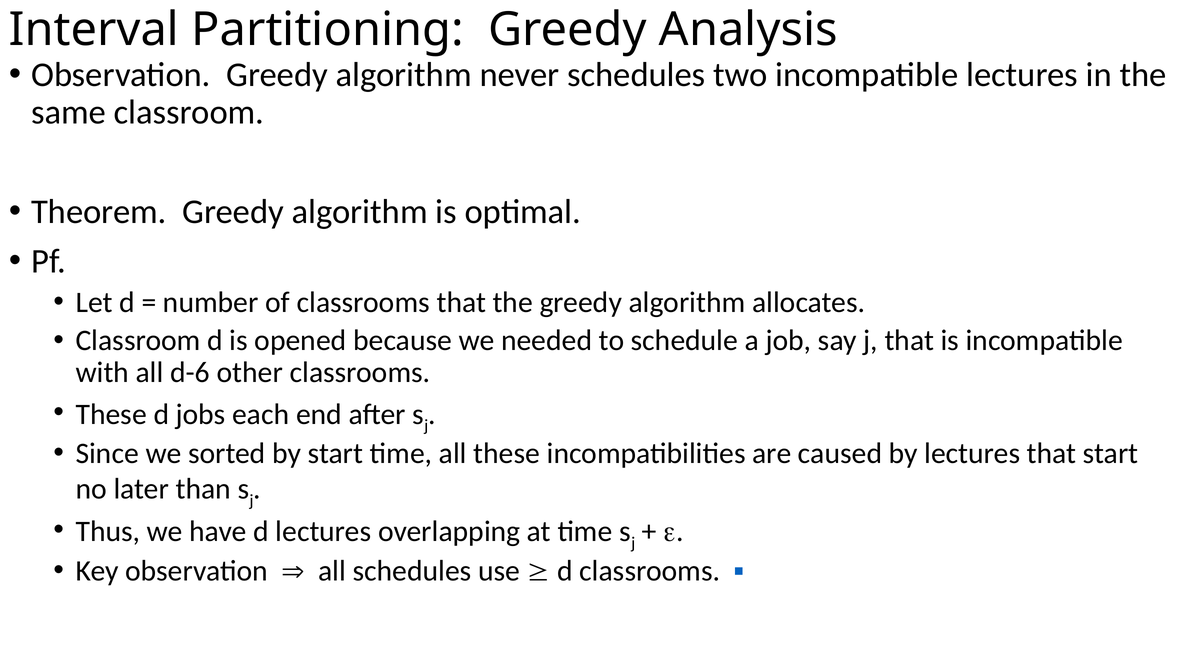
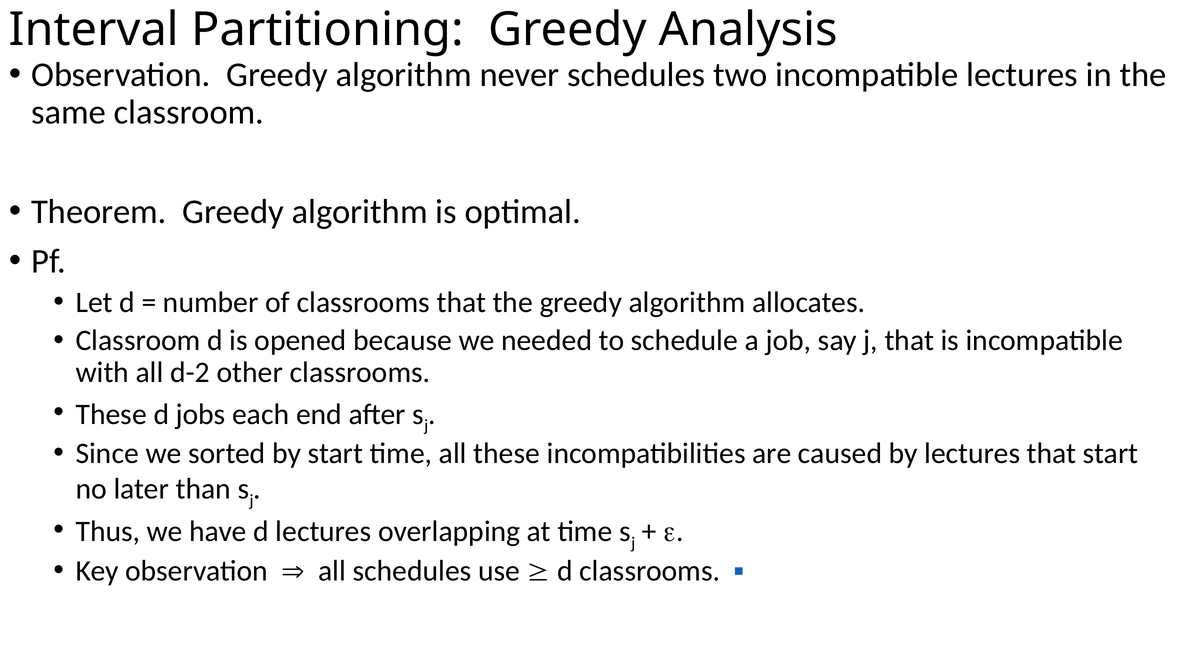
d-6: d-6 -> d-2
